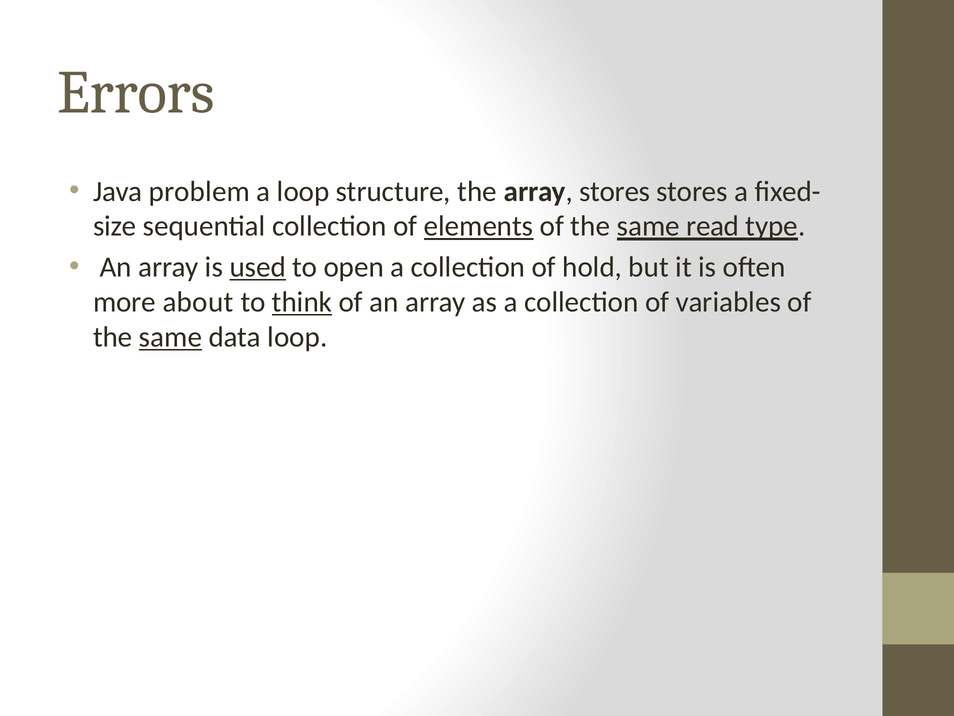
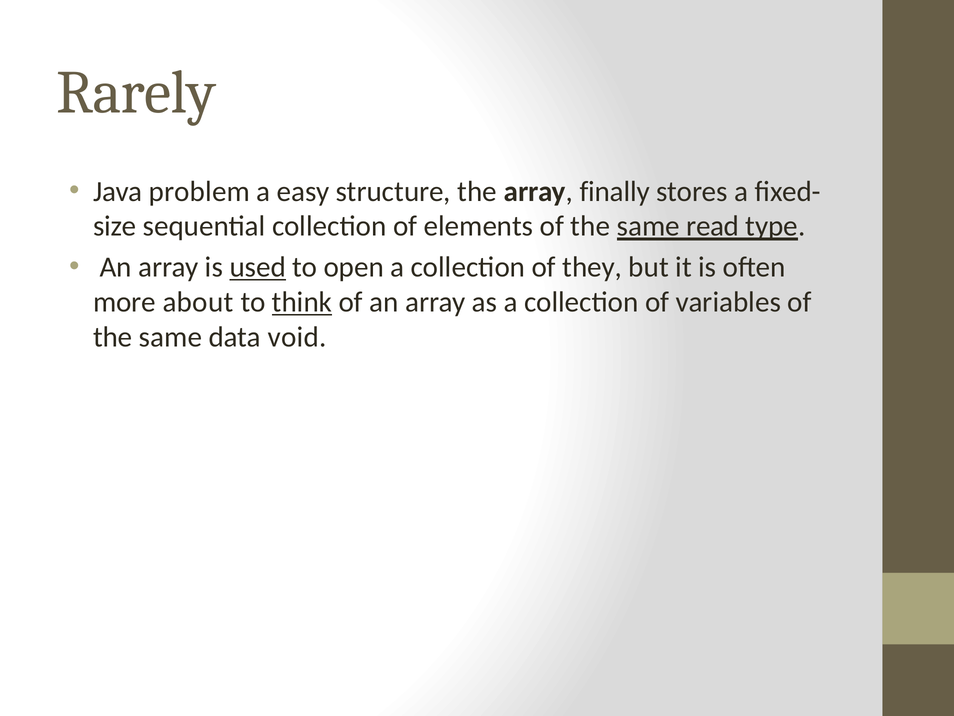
Errors: Errors -> Rarely
a loop: loop -> easy
array stores: stores -> finally
elements underline: present -> none
hold: hold -> they
same at (170, 337) underline: present -> none
data loop: loop -> void
